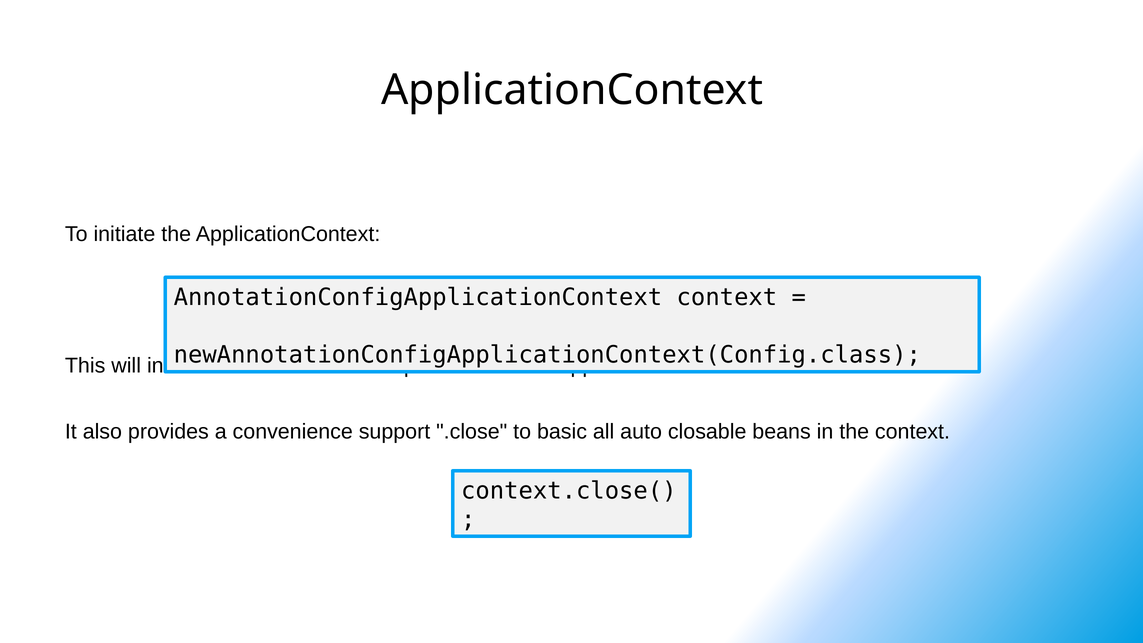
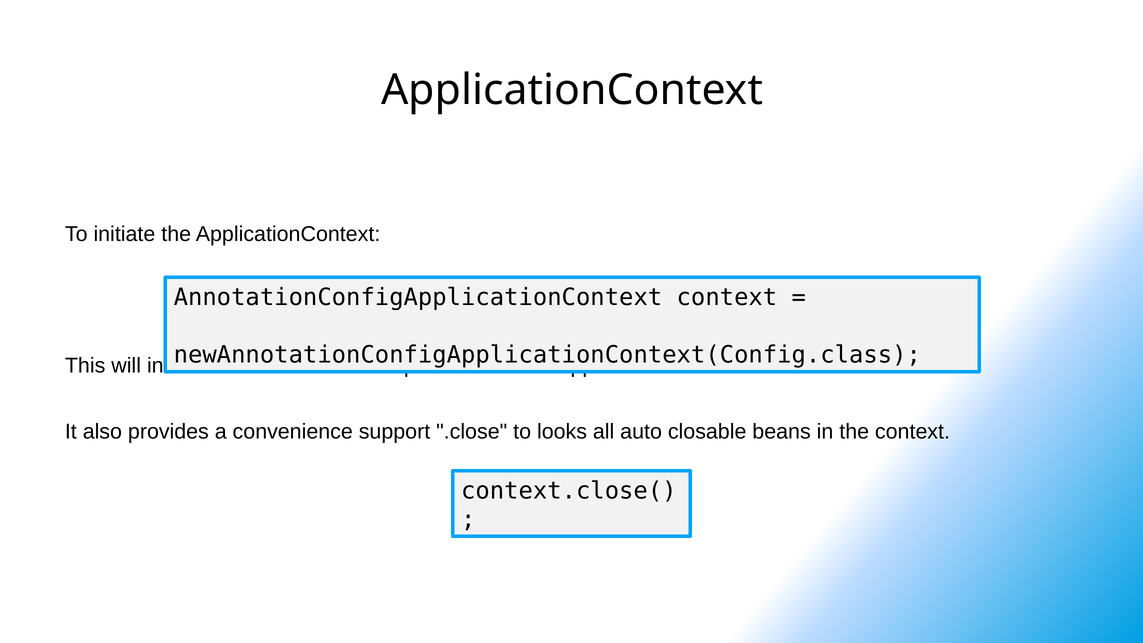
basic: basic -> looks
